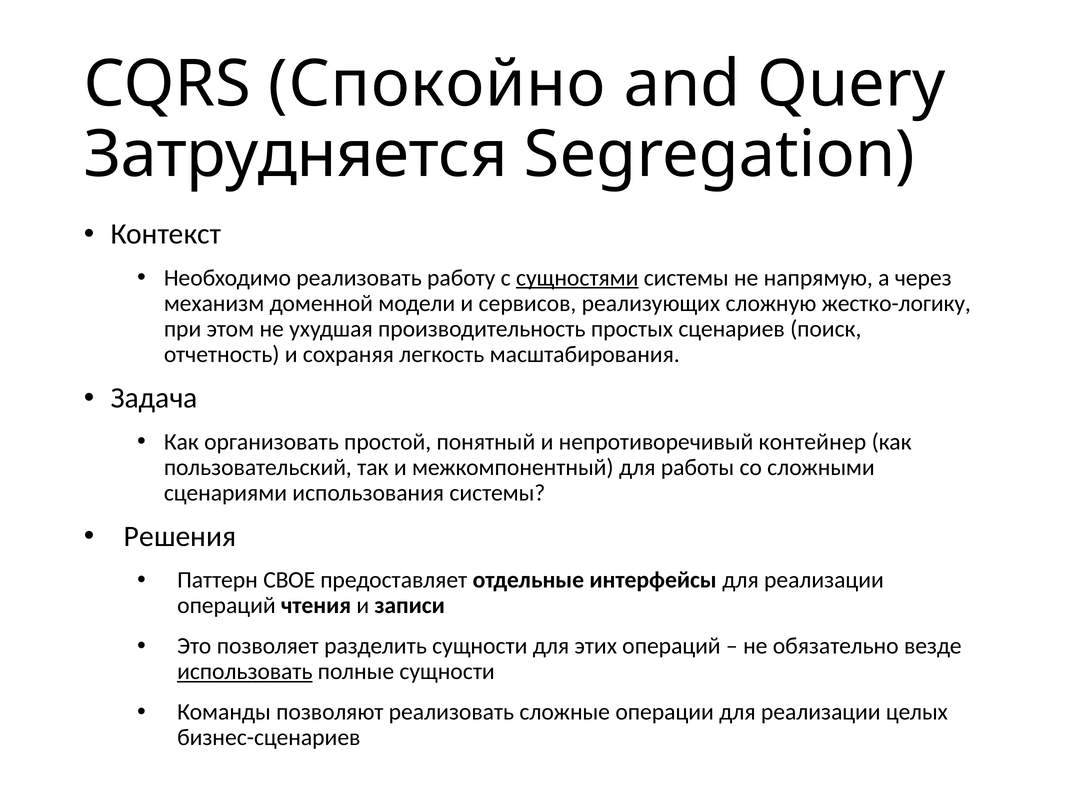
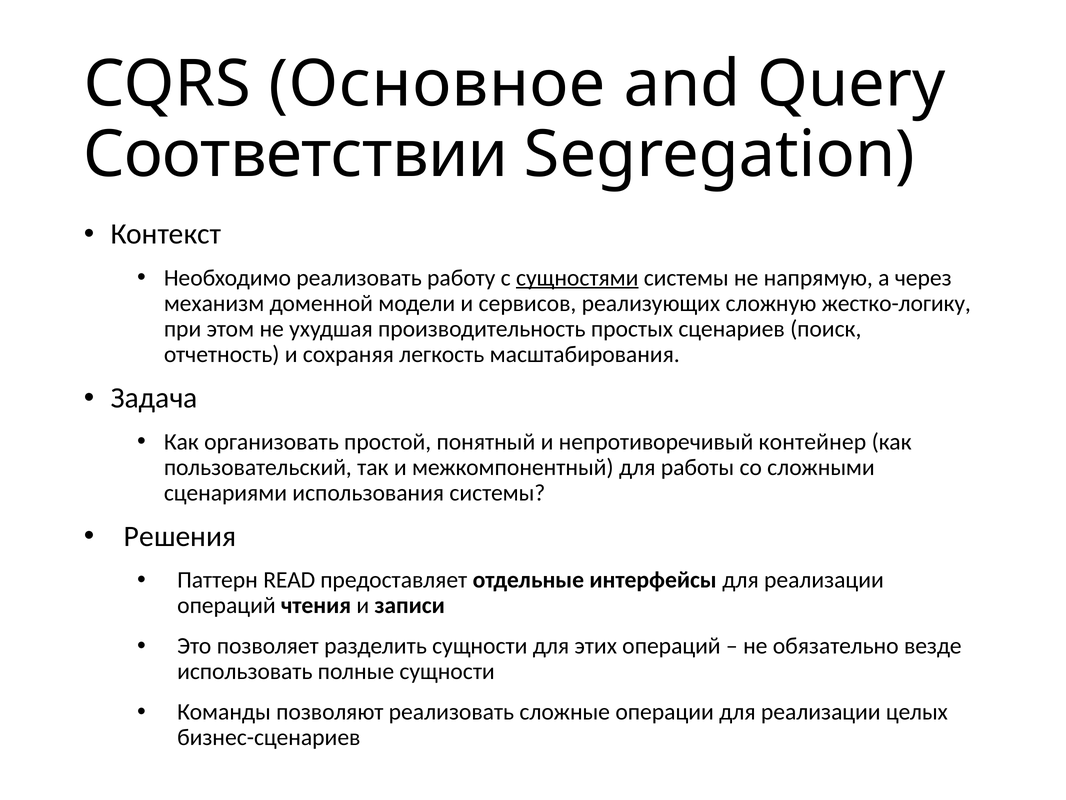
Спокойно: Спокойно -> Основное
Затрудняется: Затрудняется -> Соответствии
СВОЕ: СВОЕ -> READ
использовать underline: present -> none
